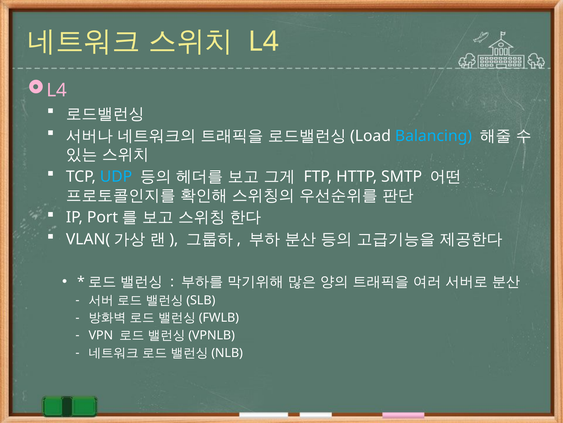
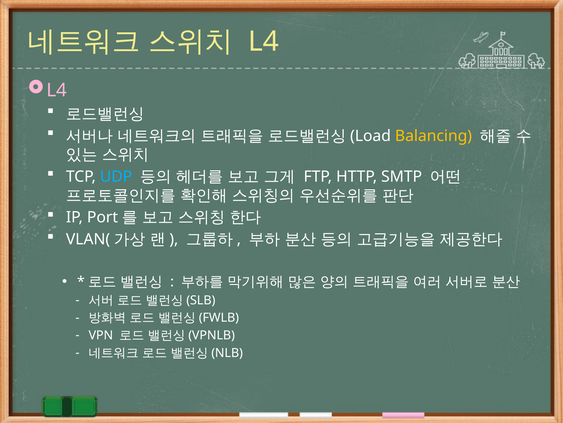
Balancing colour: light blue -> yellow
